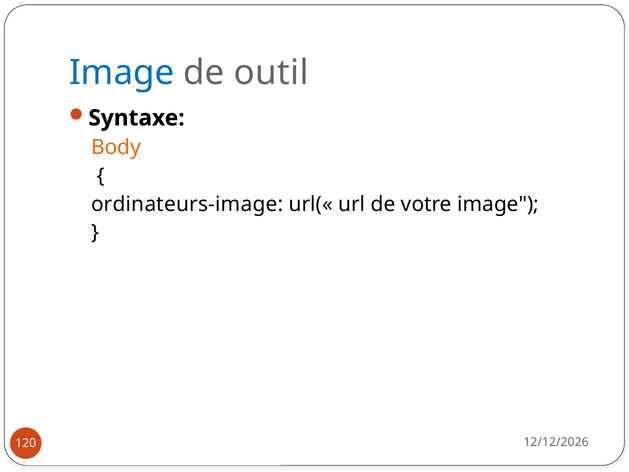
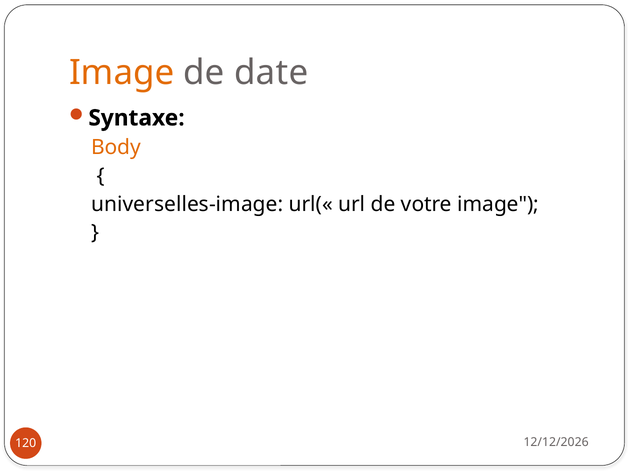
Image at (122, 73) colour: blue -> orange
outil: outil -> date
ordinateurs-image: ordinateurs-image -> universelles-image
